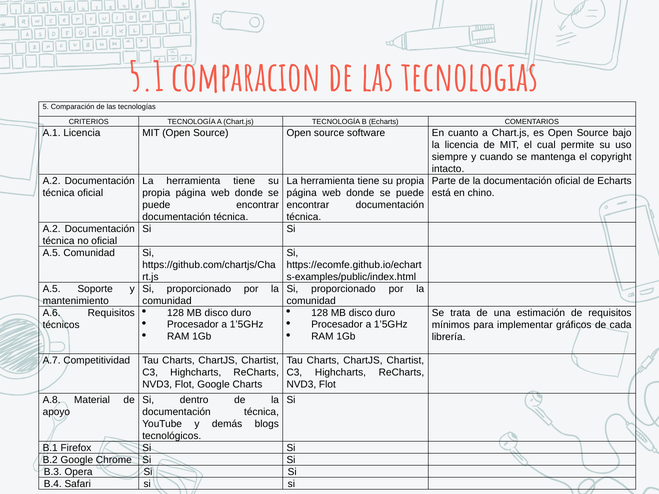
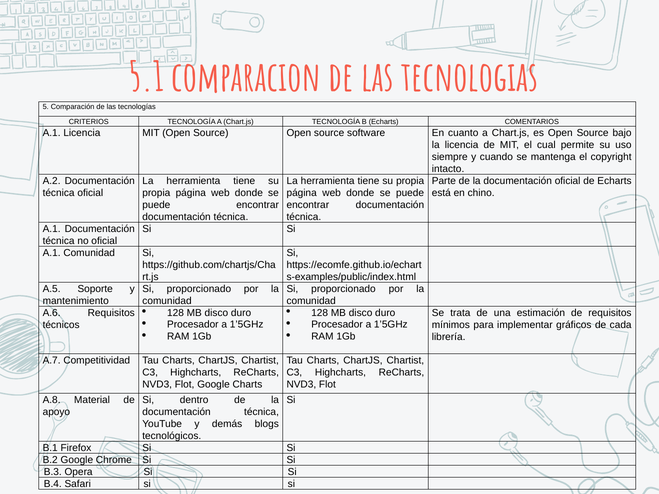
A.2 at (52, 229): A.2 -> A.1
A.5 at (52, 253): A.5 -> A.1
